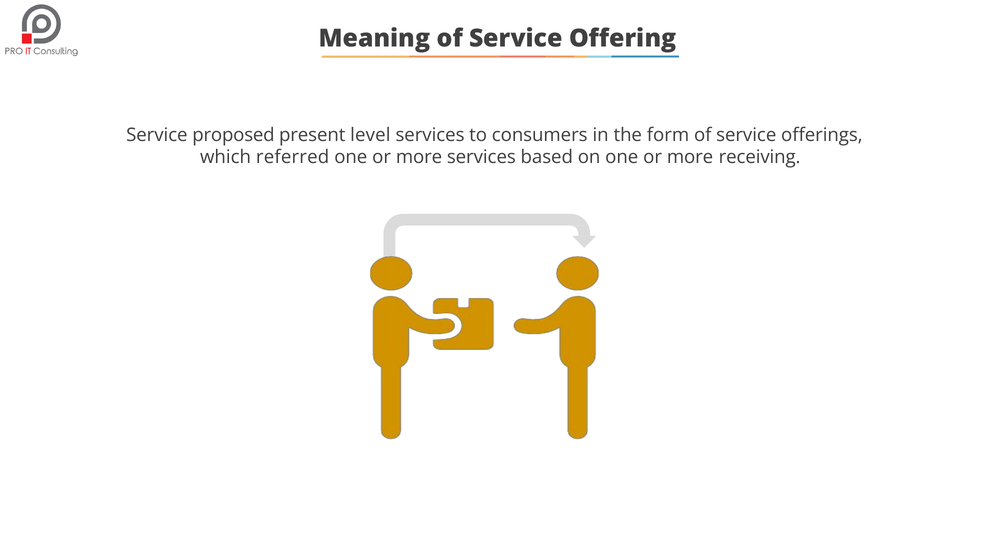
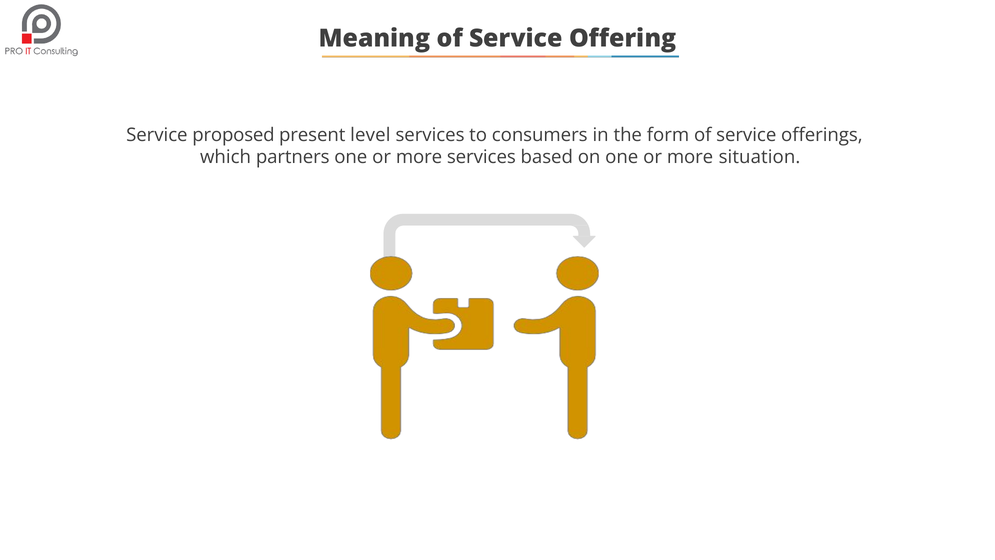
referred: referred -> partners
receiving: receiving -> situation
